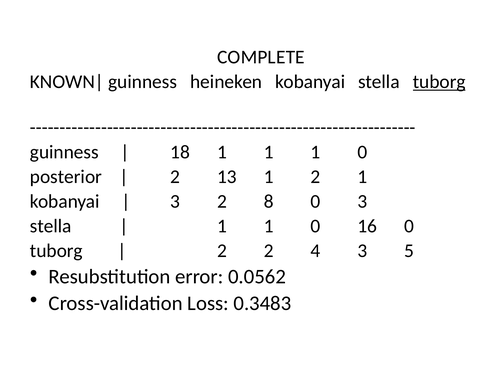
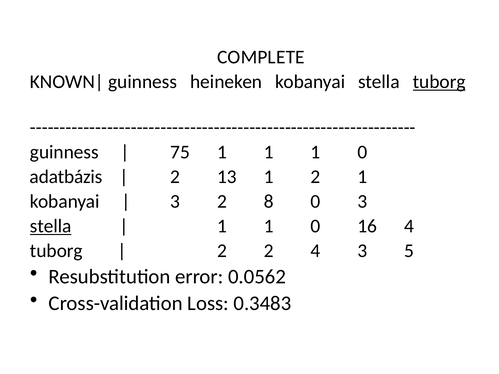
18: 18 -> 75
posterior: posterior -> adatbázis
stella at (51, 226) underline: none -> present
16 0: 0 -> 4
